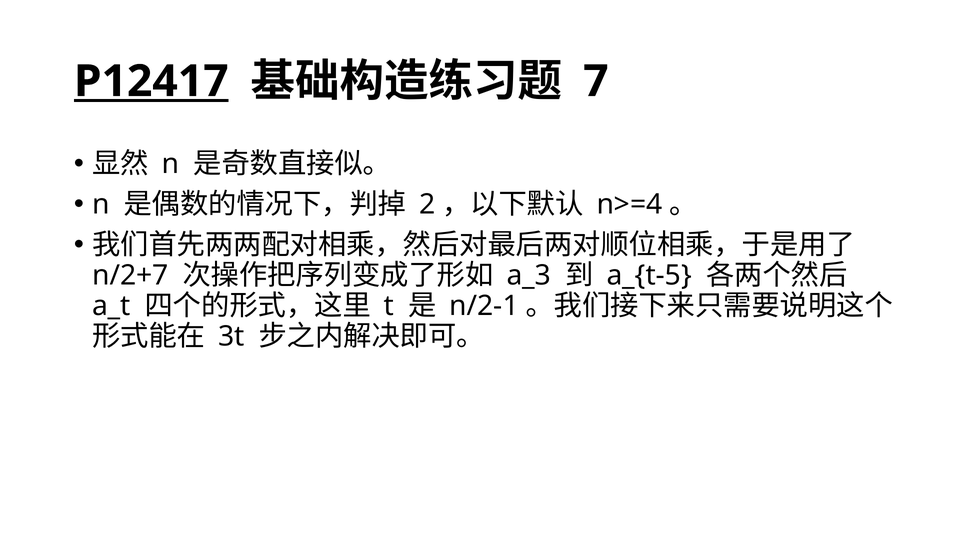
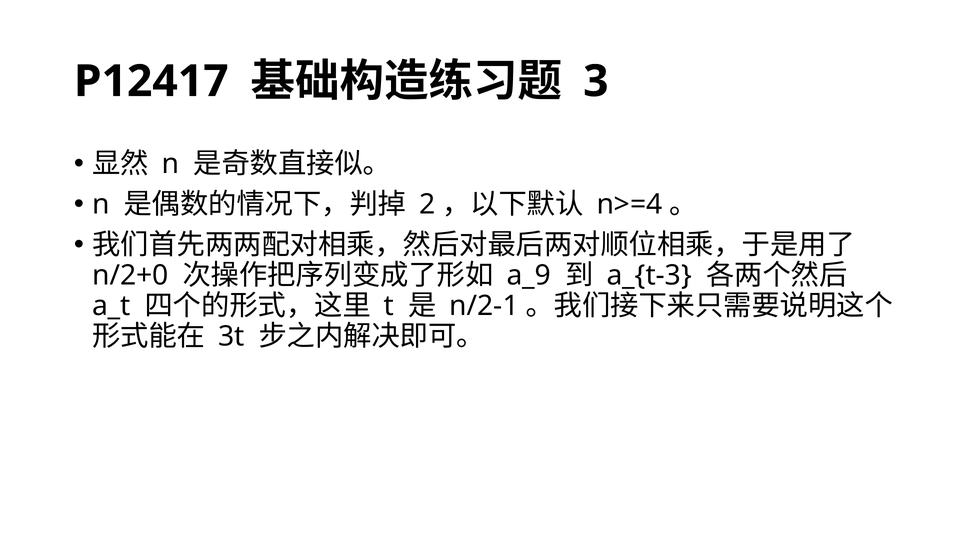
P12417 underline: present -> none
7: 7 -> 3
n/2+7: n/2+7 -> n/2+0
a_3: a_3 -> a_9
a_{t-5: a_{t-5 -> a_{t-3
